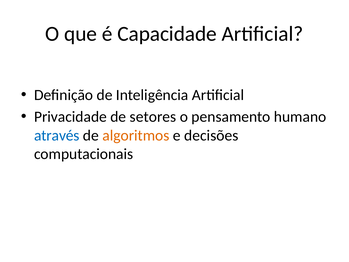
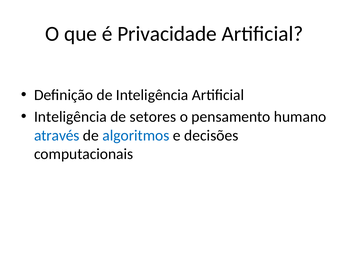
Capacidade: Capacidade -> Privacidade
Privacidade at (70, 117): Privacidade -> Inteligência
algoritmos colour: orange -> blue
